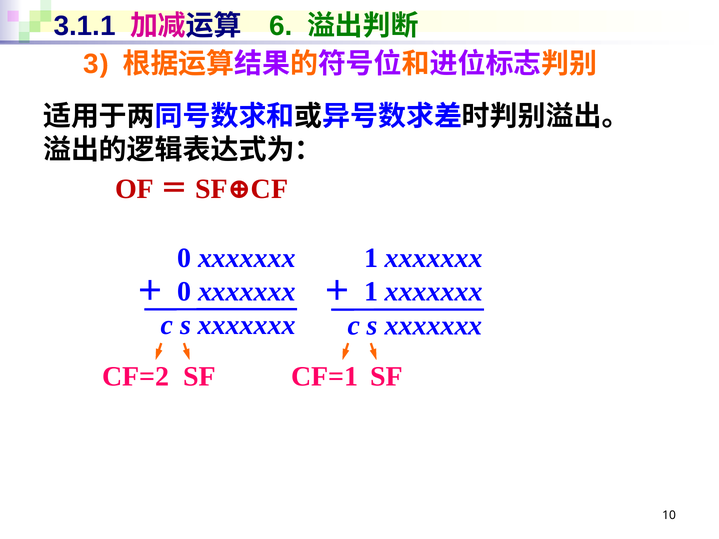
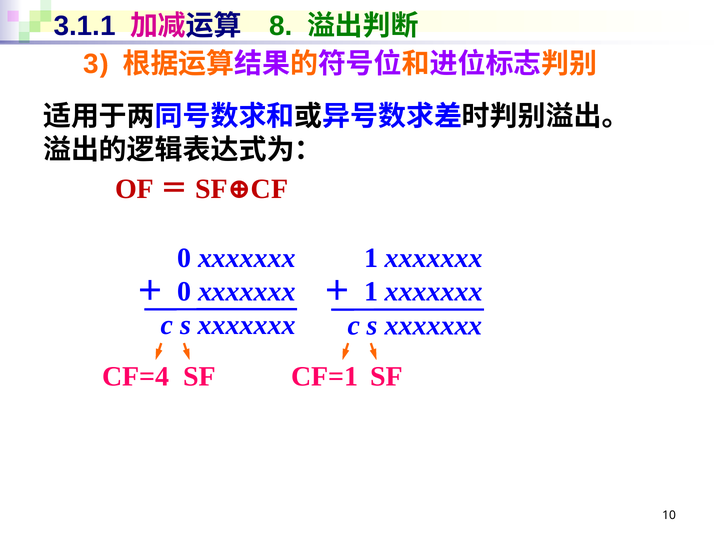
6: 6 -> 8
CF=2: CF=2 -> CF=4
